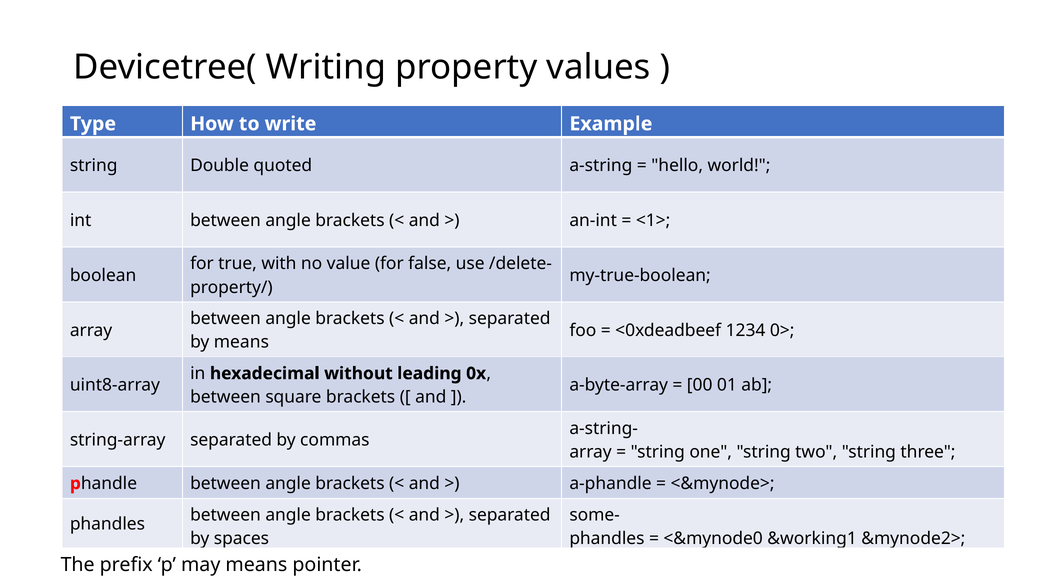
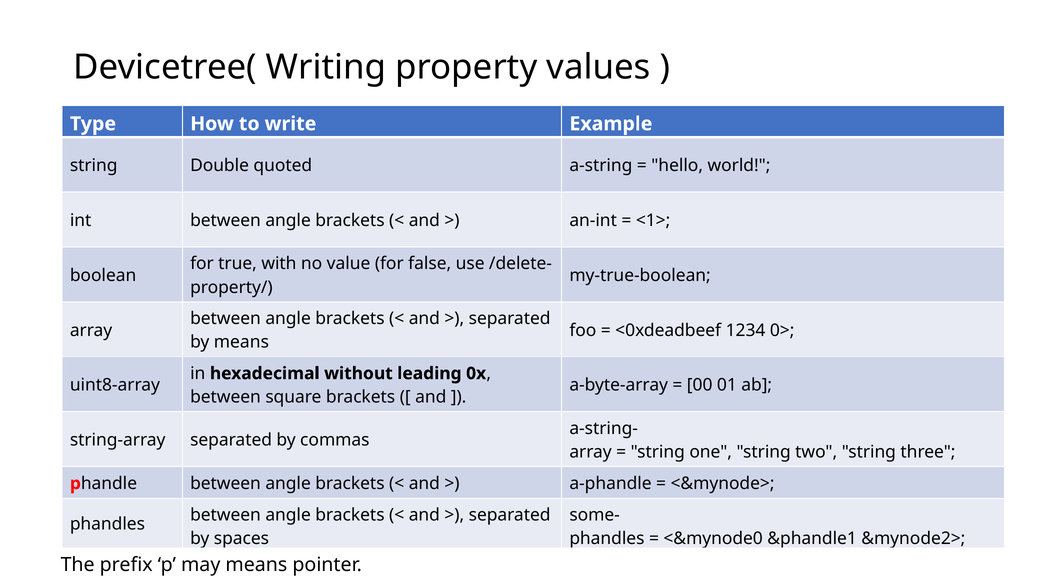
&working1: &working1 -> &phandle1
